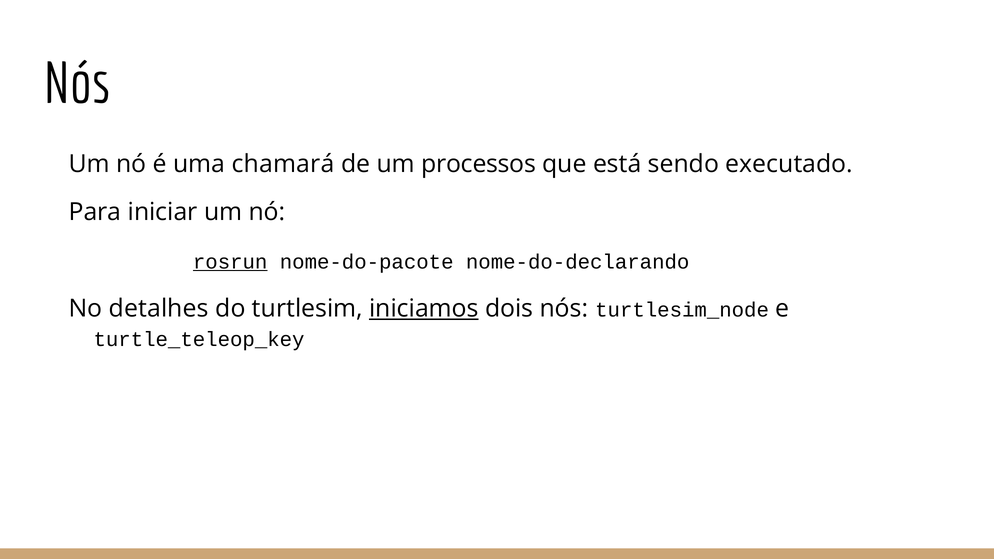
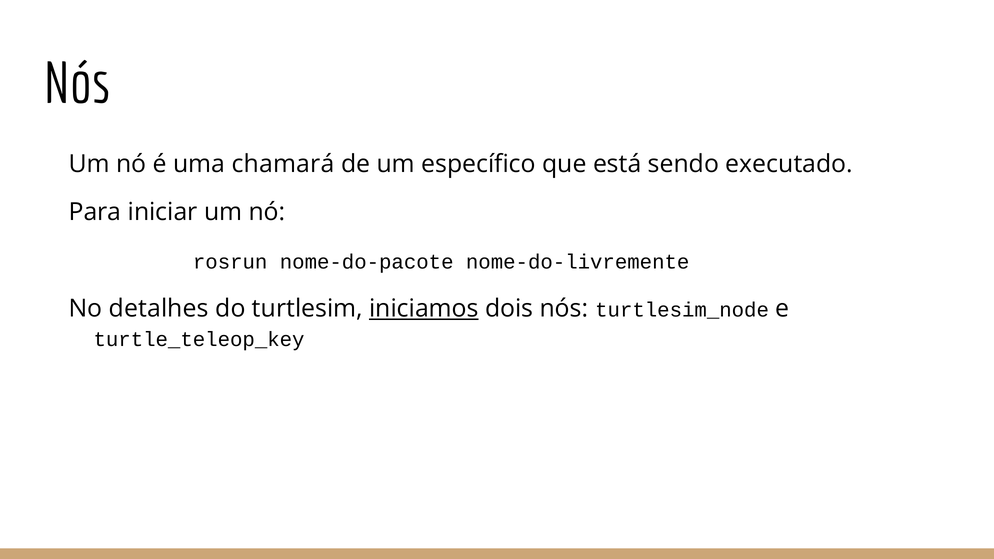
processos: processos -> específico
rosrun underline: present -> none
nome-do-declarando: nome-do-declarando -> nome-do-livremente
